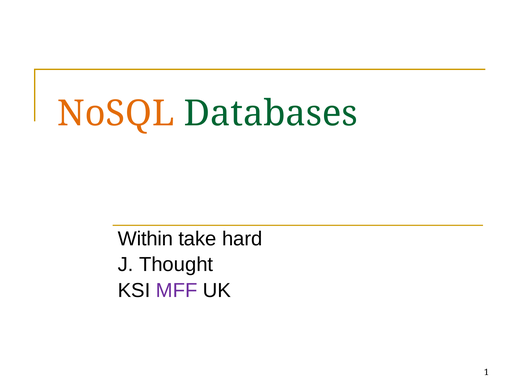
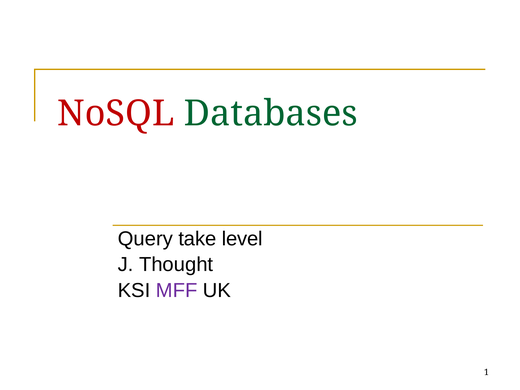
NoSQL colour: orange -> red
Within: Within -> Query
hard: hard -> level
